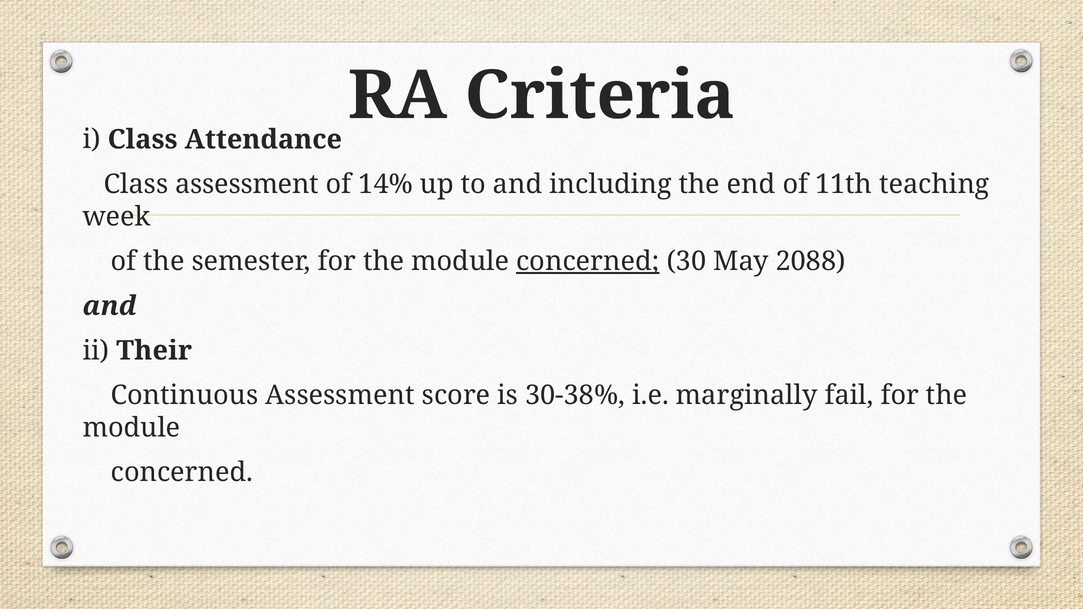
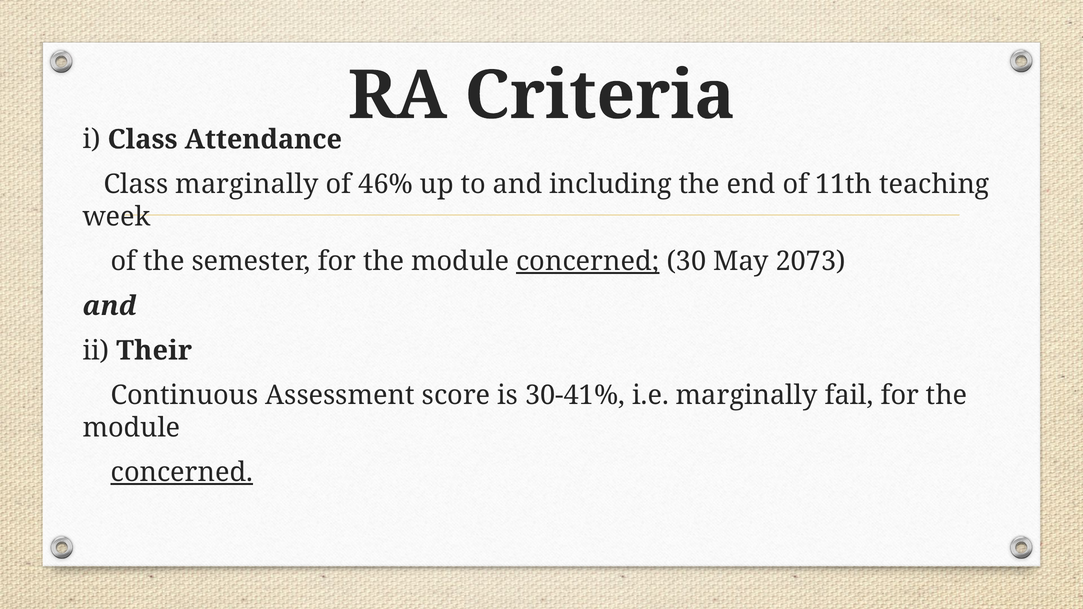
Class assessment: assessment -> marginally
14%: 14% -> 46%
2088: 2088 -> 2073
30‐38%: 30‐38% -> 30‐41%
concerned at (182, 473) underline: none -> present
